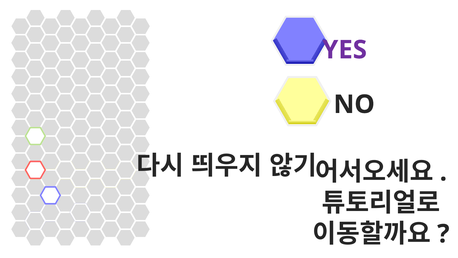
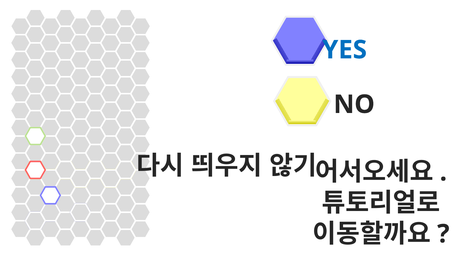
YES colour: purple -> blue
